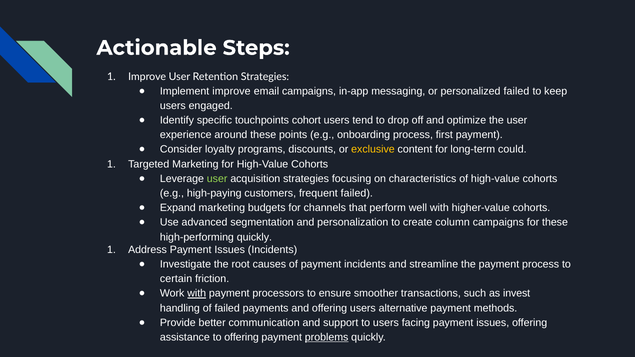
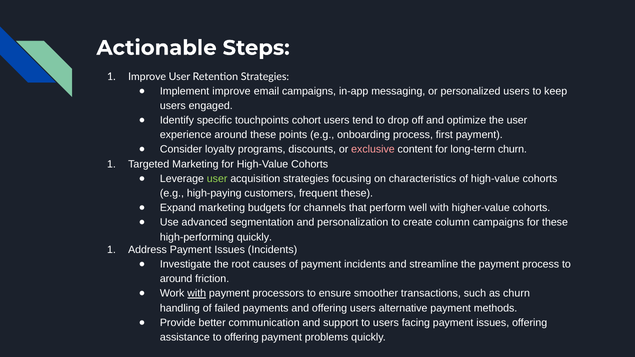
personalized failed: failed -> users
exclusive colour: yellow -> pink
long-term could: could -> churn
frequent failed: failed -> these
certain at (176, 279): certain -> around
as invest: invest -> churn
problems underline: present -> none
